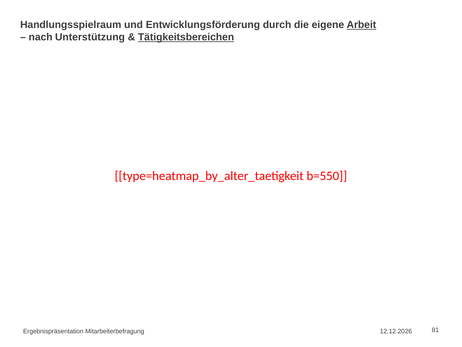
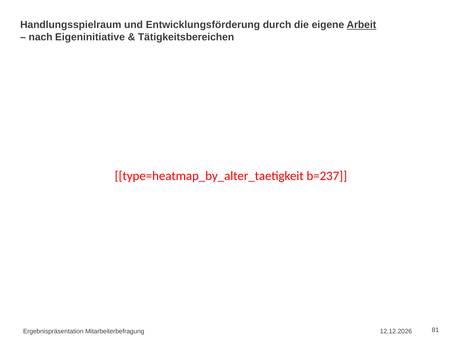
Unterstützung: Unterstützung -> Eigeninitiative
Tätigkeitsbereichen underline: present -> none
b=550: b=550 -> b=237
